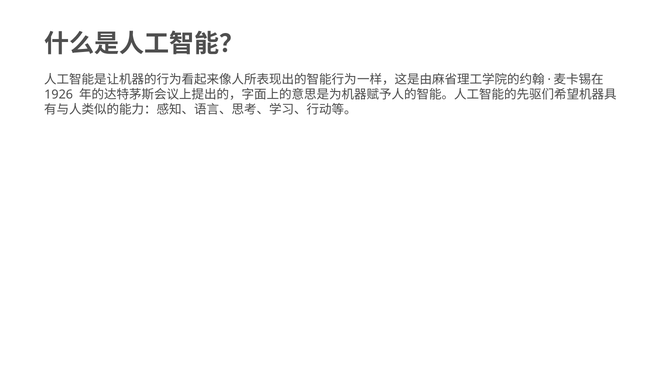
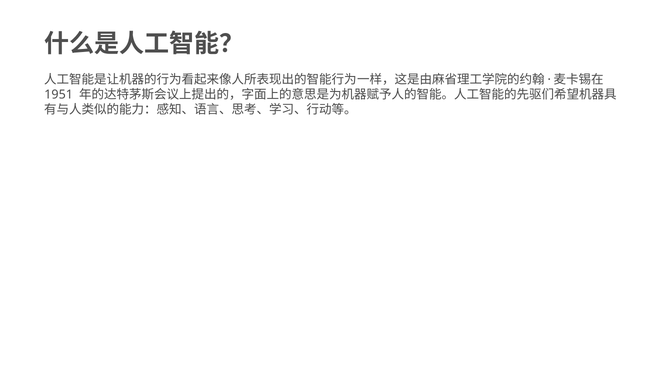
1926: 1926 -> 1951
